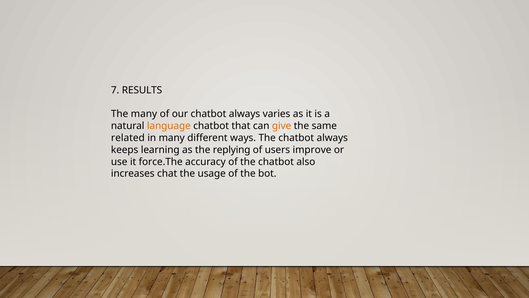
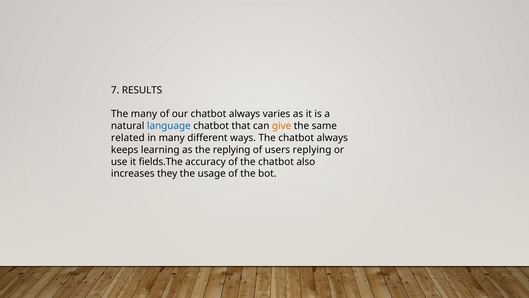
language colour: orange -> blue
users improve: improve -> replying
force.The: force.The -> fields.The
chat: chat -> they
